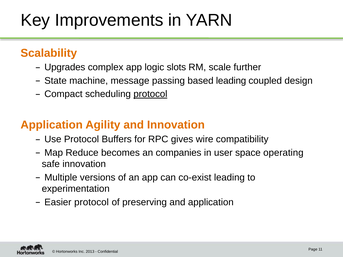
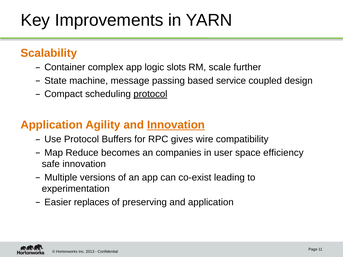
Upgrades: Upgrades -> Container
based leading: leading -> service
Innovation at (176, 125) underline: none -> present
operating: operating -> efficiency
Easier protocol: protocol -> replaces
